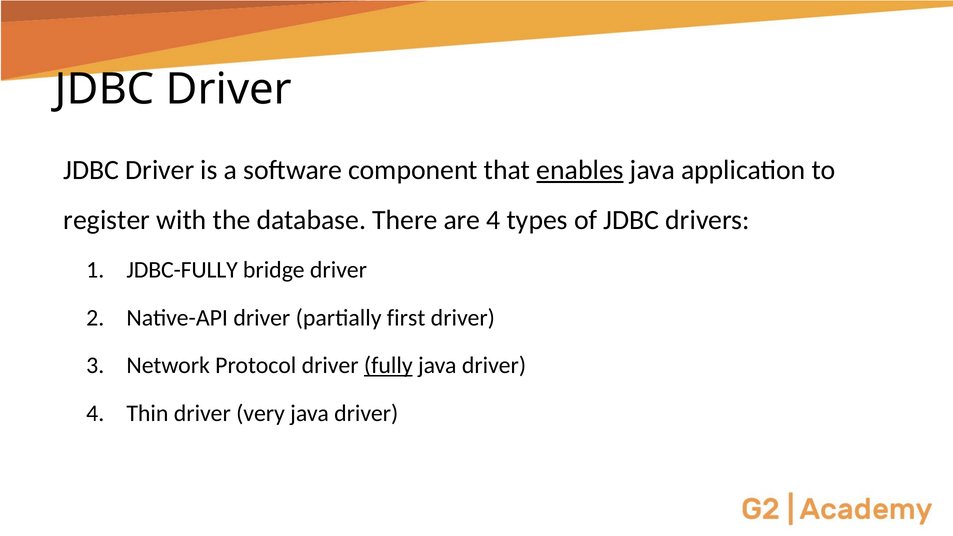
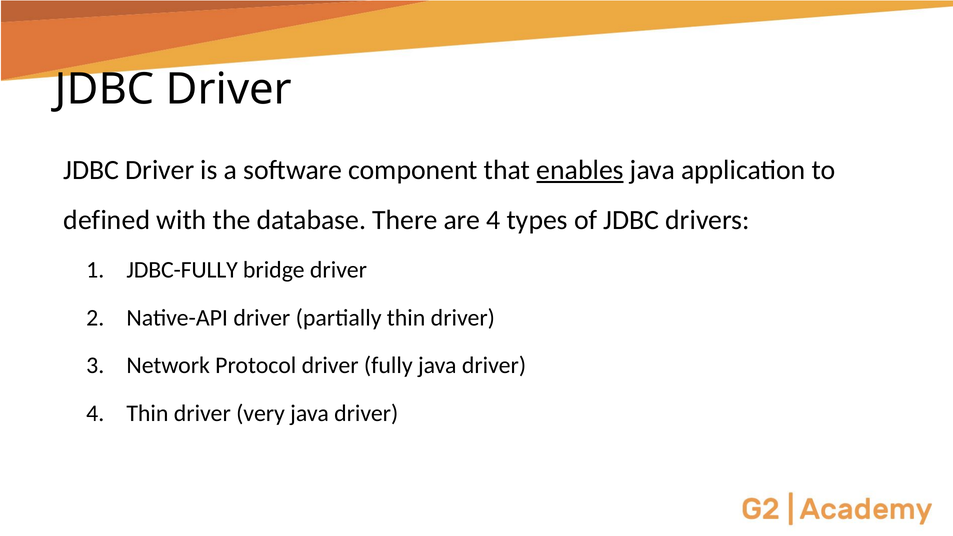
register: register -> defined
partially first: first -> thin
fully underline: present -> none
